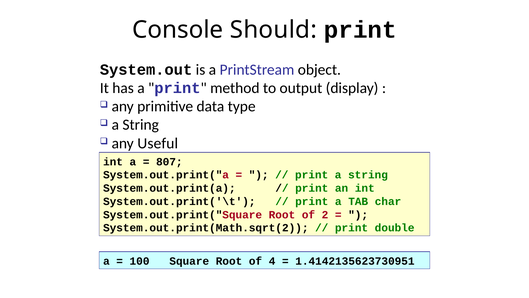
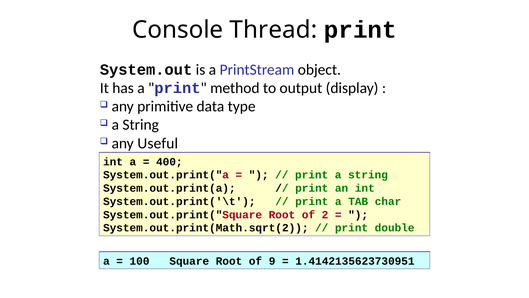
Should: Should -> Thread
807: 807 -> 400
4: 4 -> 9
